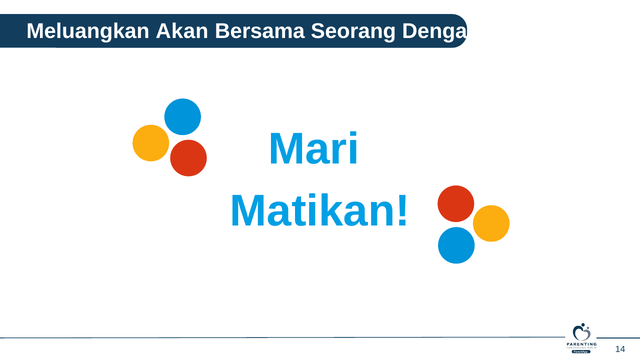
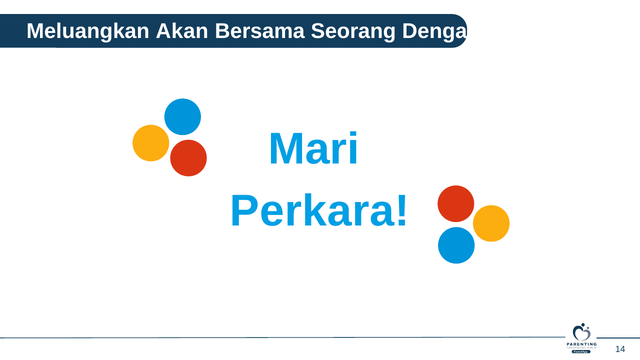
Matikan: Matikan -> Perkara
